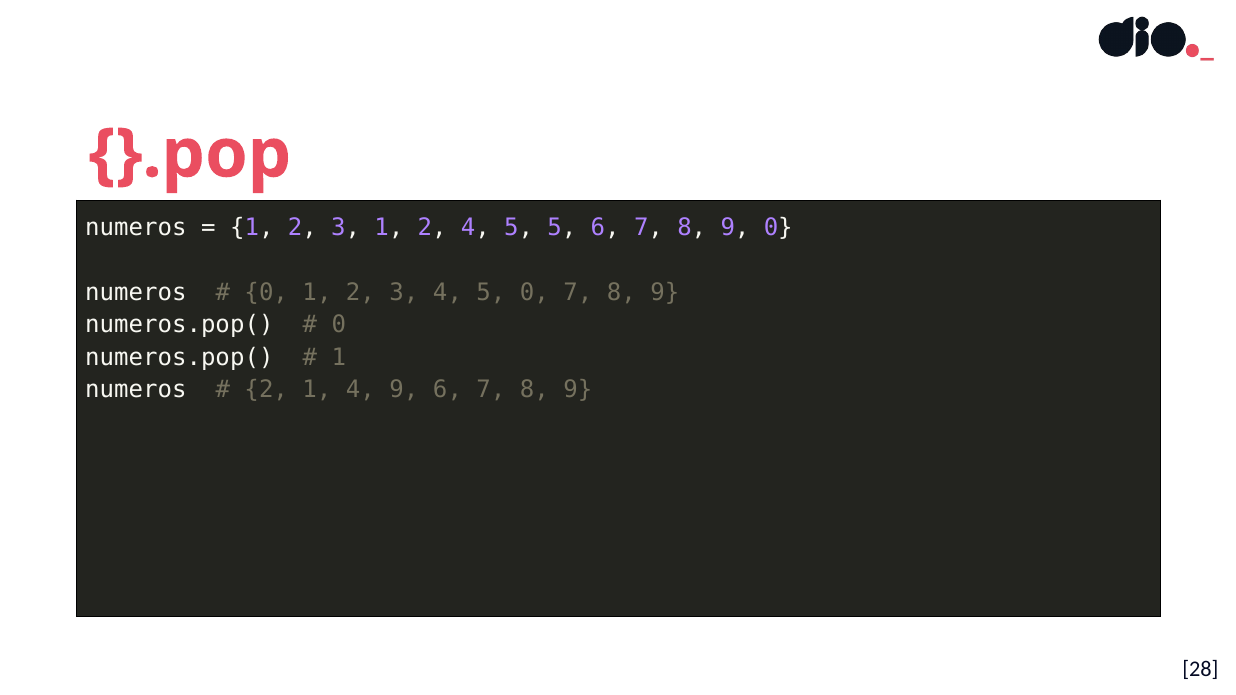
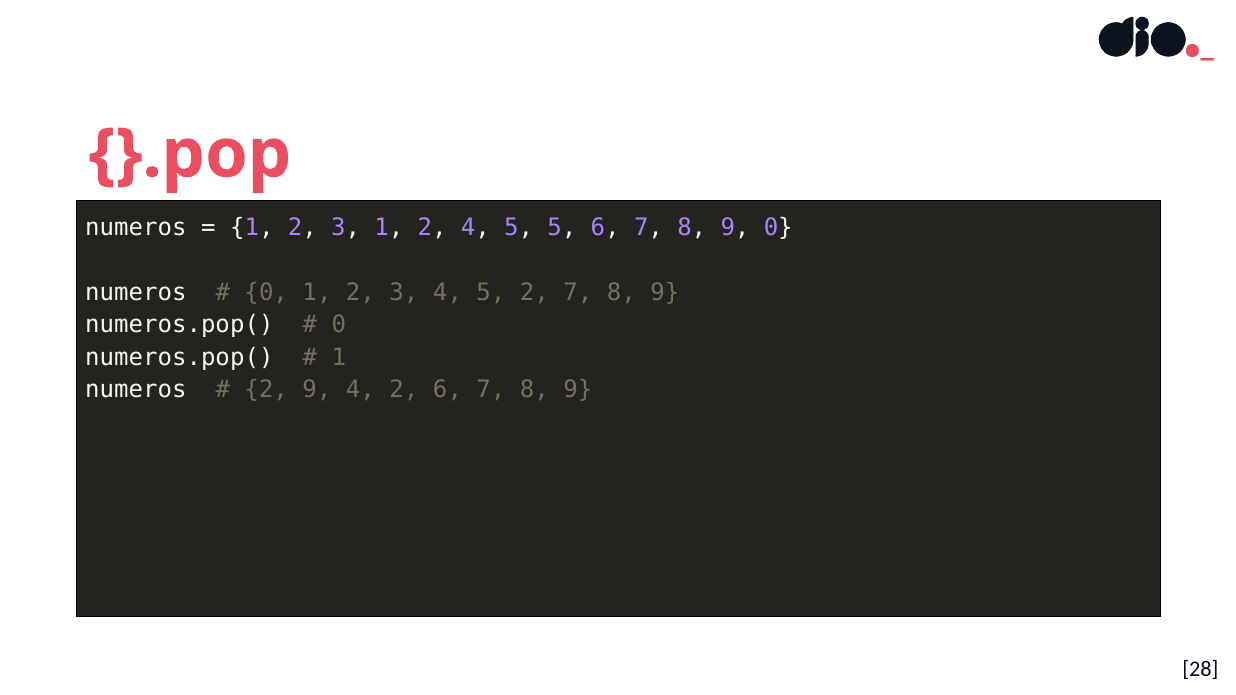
5 0: 0 -> 2
2 1: 1 -> 9
4 9: 9 -> 2
